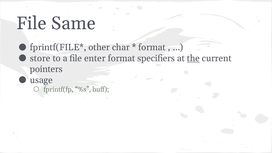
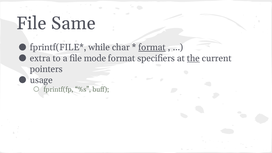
other: other -> while
format at (152, 47) underline: none -> present
store: store -> extra
enter: enter -> mode
